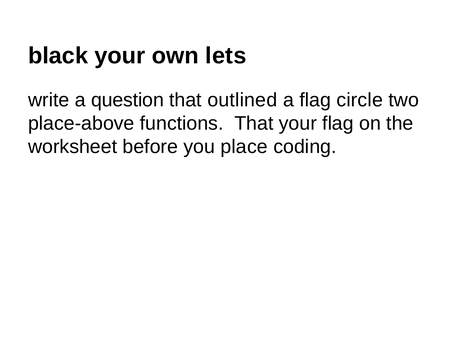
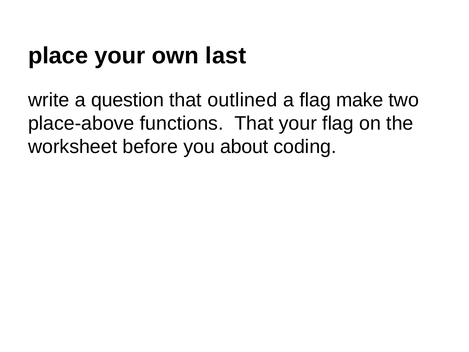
black: black -> place
lets: lets -> last
circle: circle -> make
place: place -> about
